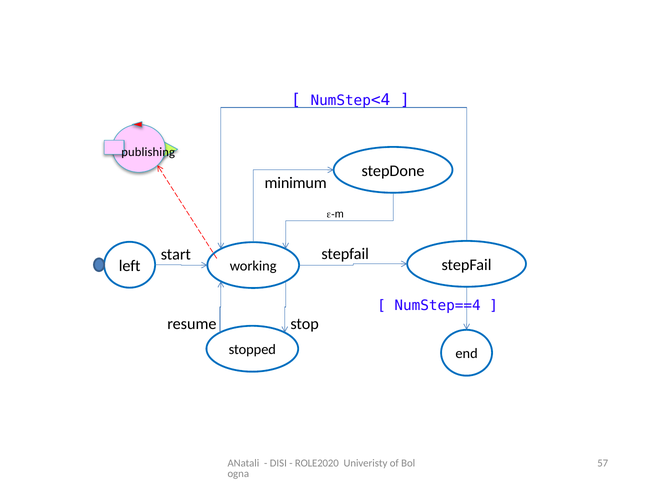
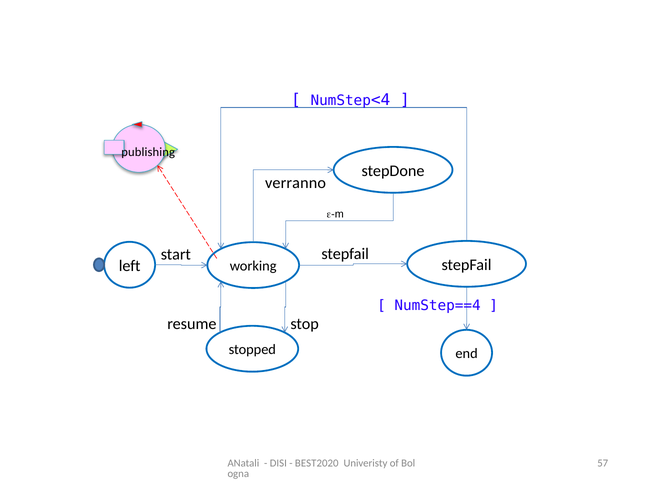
minimum: minimum -> verranno
ROLE2020: ROLE2020 -> BEST2020
